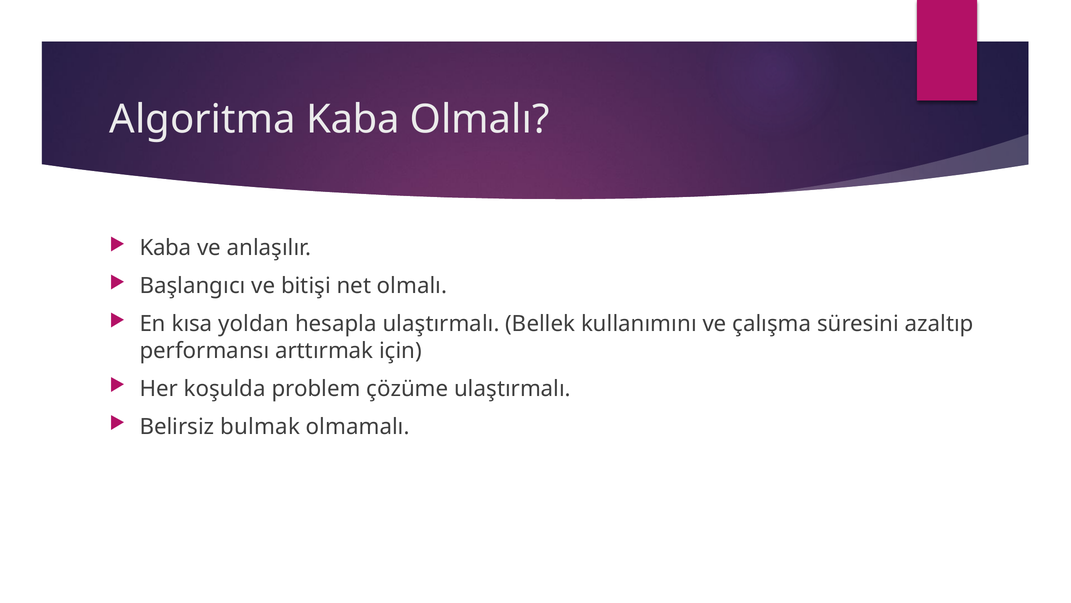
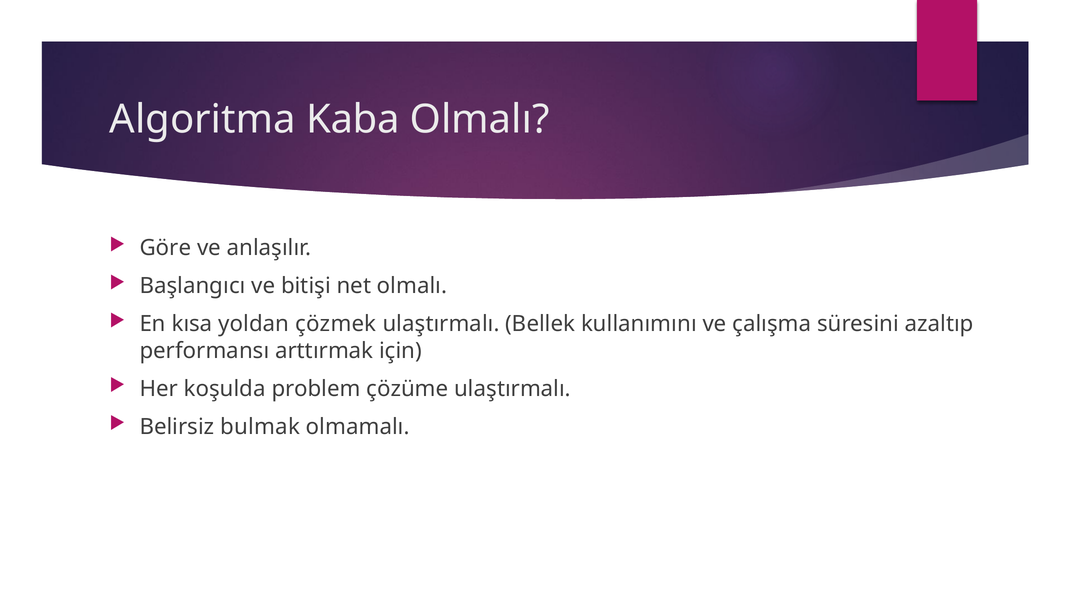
Kaba at (166, 248): Kaba -> Göre
hesapla: hesapla -> çözmek
